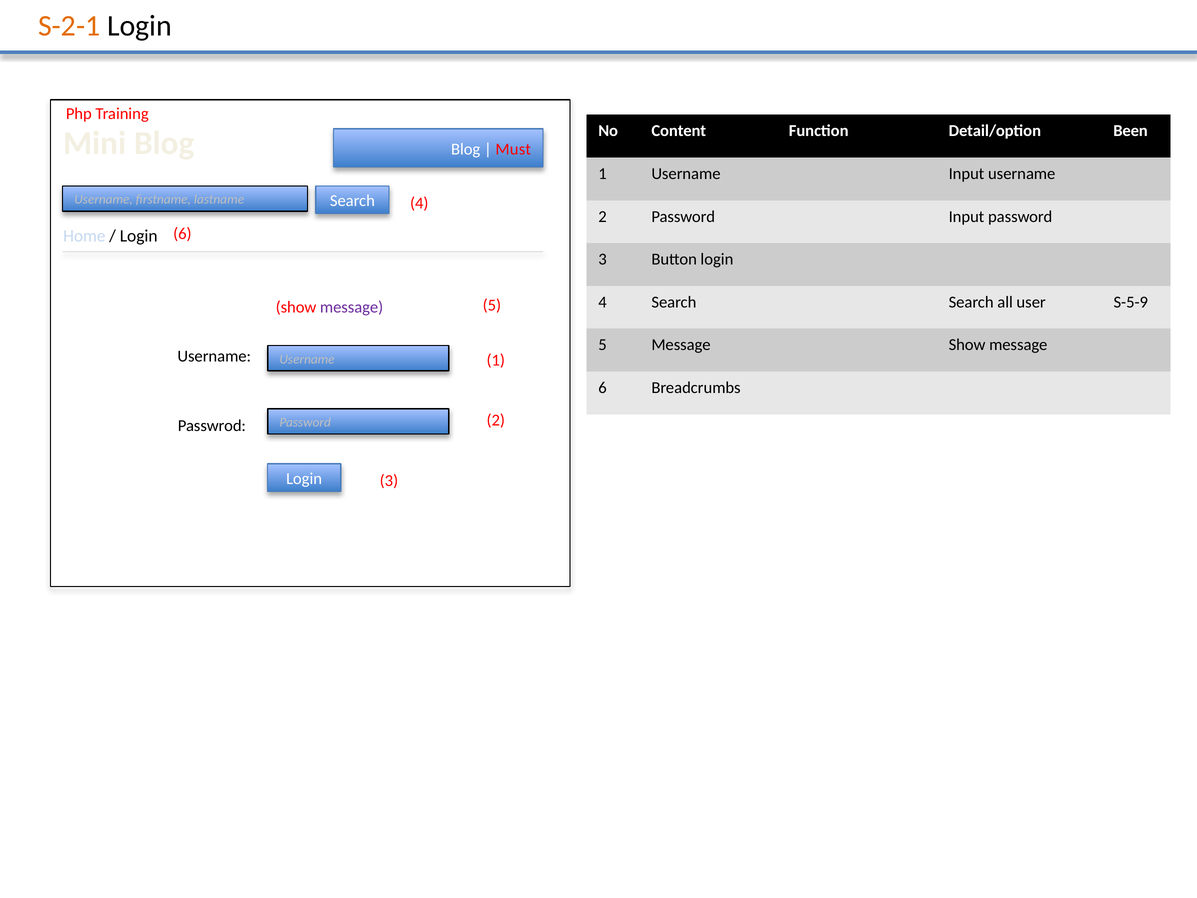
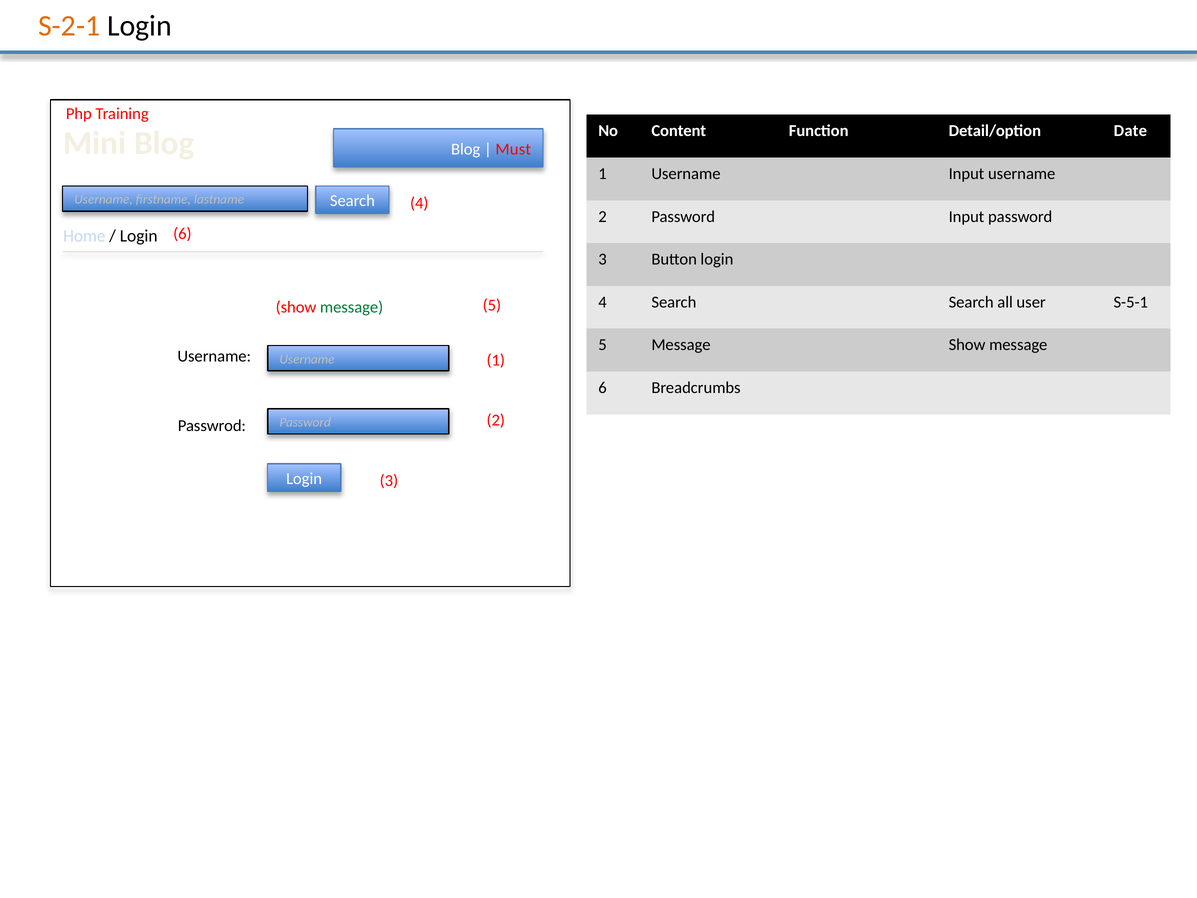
Been: Been -> Date
S-5-9: S-5-9 -> S-5-1
message at (352, 307) colour: purple -> green
